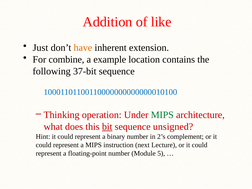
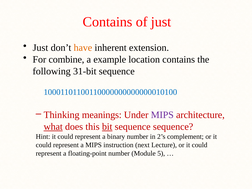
Addition at (108, 22): Addition -> Contains
of like: like -> just
37-bit: 37-bit -> 31-bit
operation: operation -> meanings
MIPS at (162, 115) colour: green -> purple
what underline: none -> present
sequence unsigned: unsigned -> sequence
